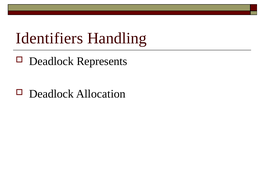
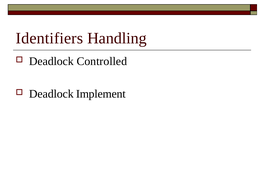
Represents: Represents -> Controlled
Allocation: Allocation -> Implement
